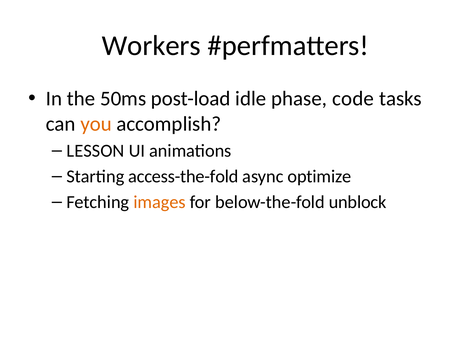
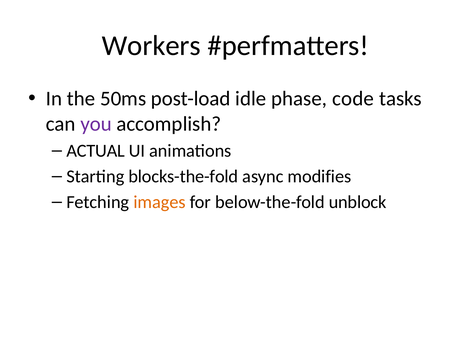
you colour: orange -> purple
LESSON: LESSON -> ACTUAL
access-the-fold: access-the-fold -> blocks-the-fold
optimize: optimize -> modifies
